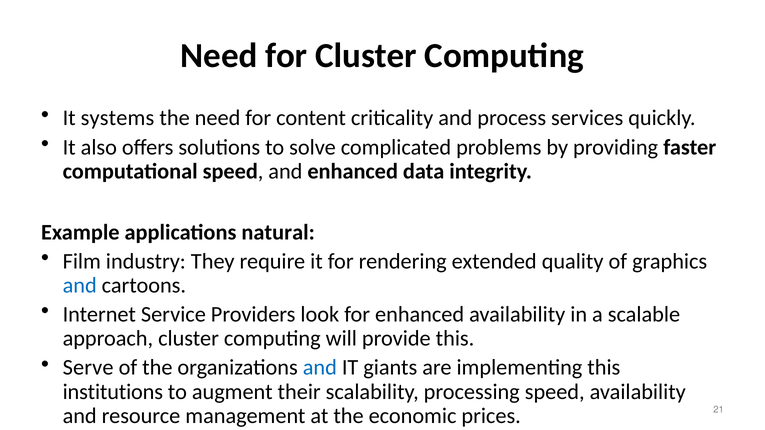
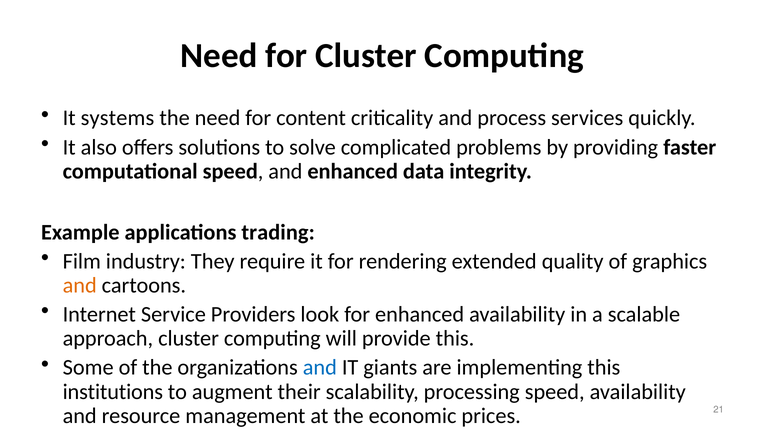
natural: natural -> trading
and at (80, 286) colour: blue -> orange
Serve: Serve -> Some
